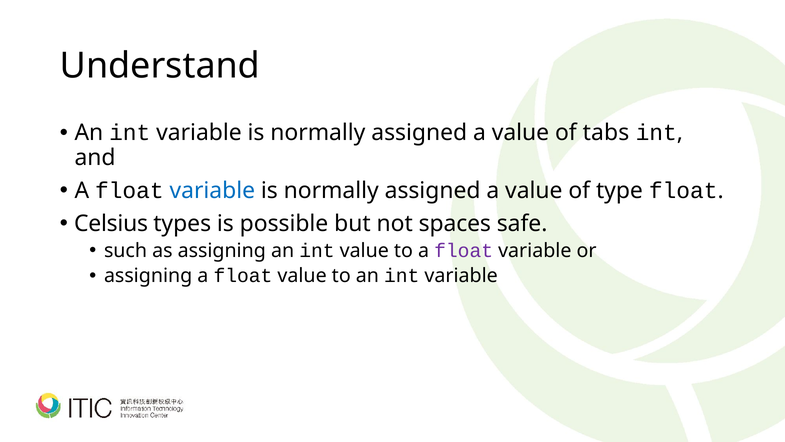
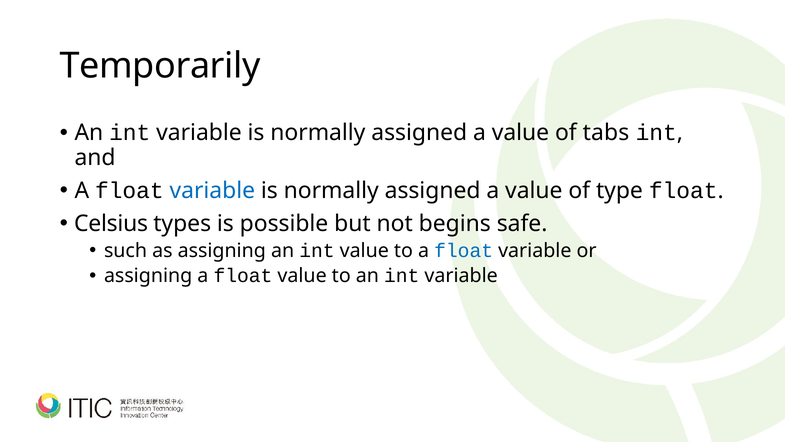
Understand: Understand -> Temporarily
spaces: spaces -> begins
float at (464, 250) colour: purple -> blue
